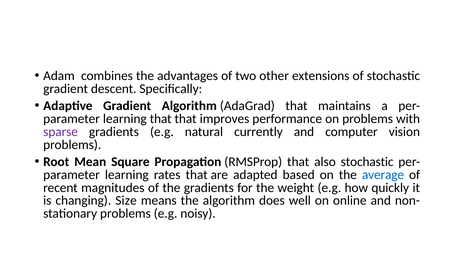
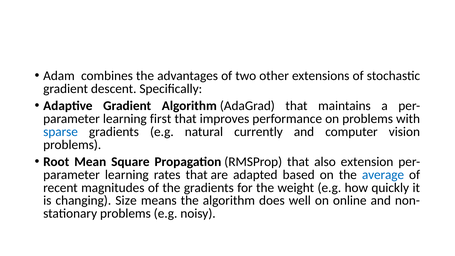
learning that: that -> first
sparse colour: purple -> blue
also stochastic: stochastic -> extension
